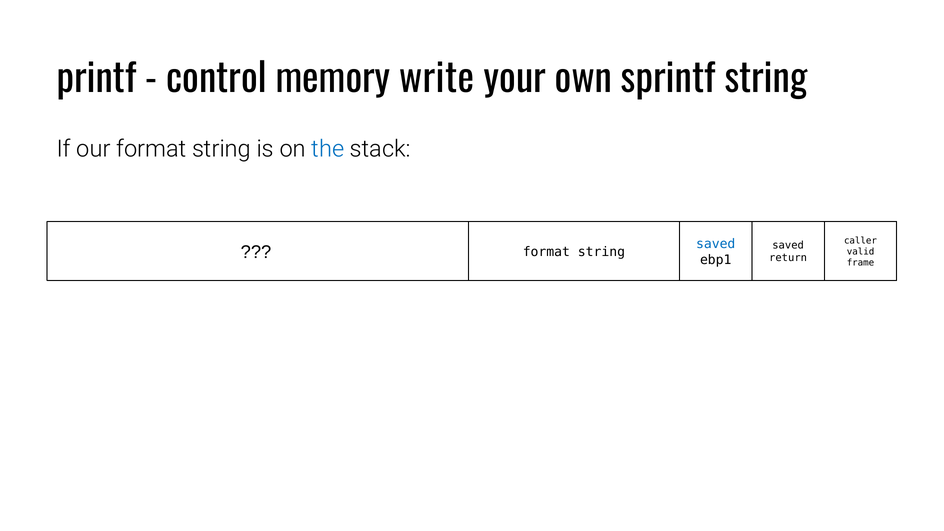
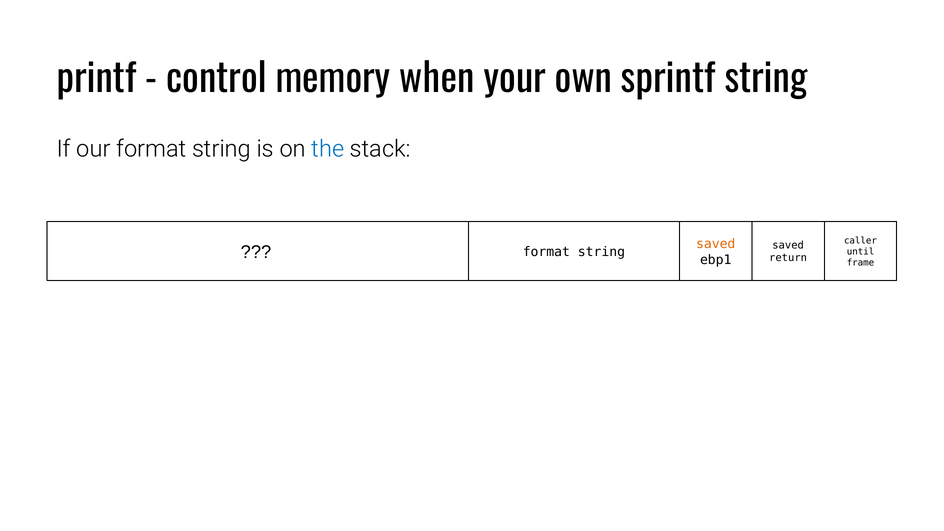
write: write -> when
saved at (716, 244) colour: blue -> orange
valid: valid -> until
